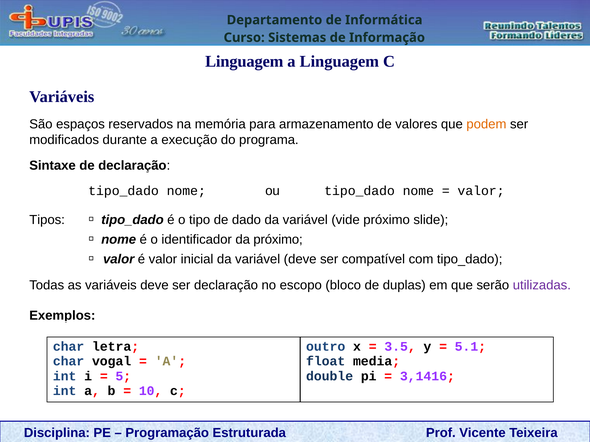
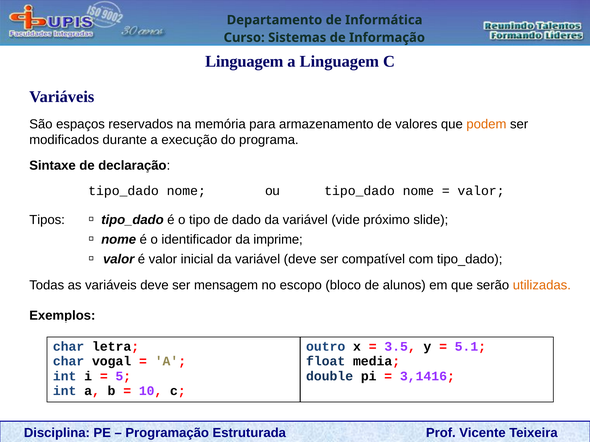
da próximo: próximo -> imprime
ser declaração: declaração -> mensagem
duplas: duplas -> alunos
utilizadas colour: purple -> orange
